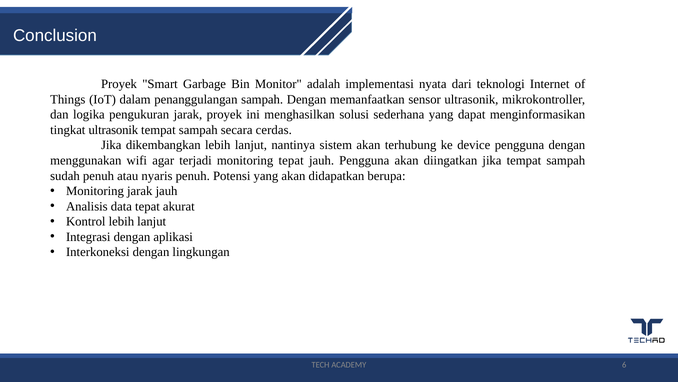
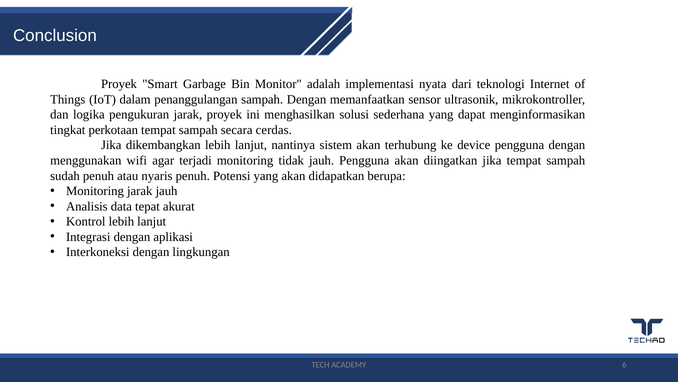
tingkat ultrasonik: ultrasonik -> perkotaan
monitoring tepat: tepat -> tidak
